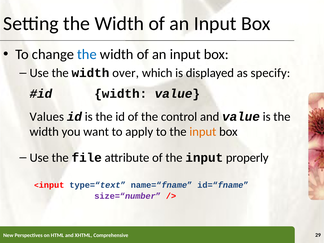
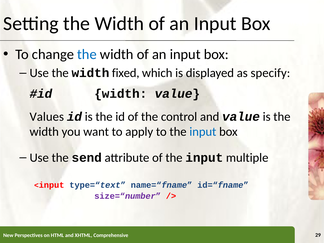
over: over -> fixed
input at (203, 132) colour: orange -> blue
file: file -> send
properly: properly -> multiple
